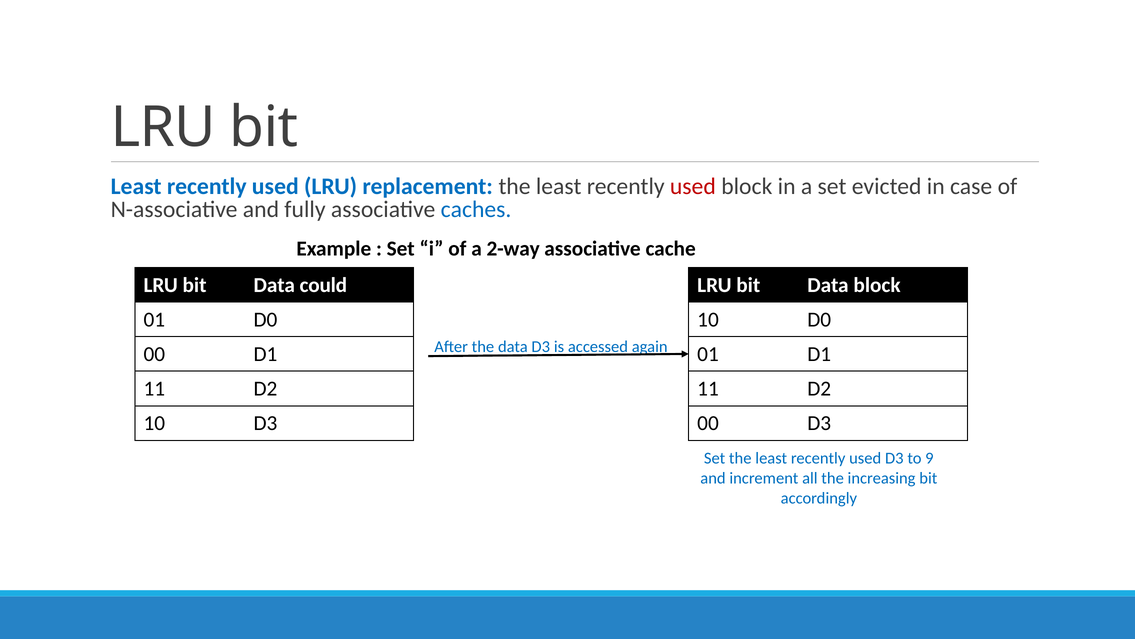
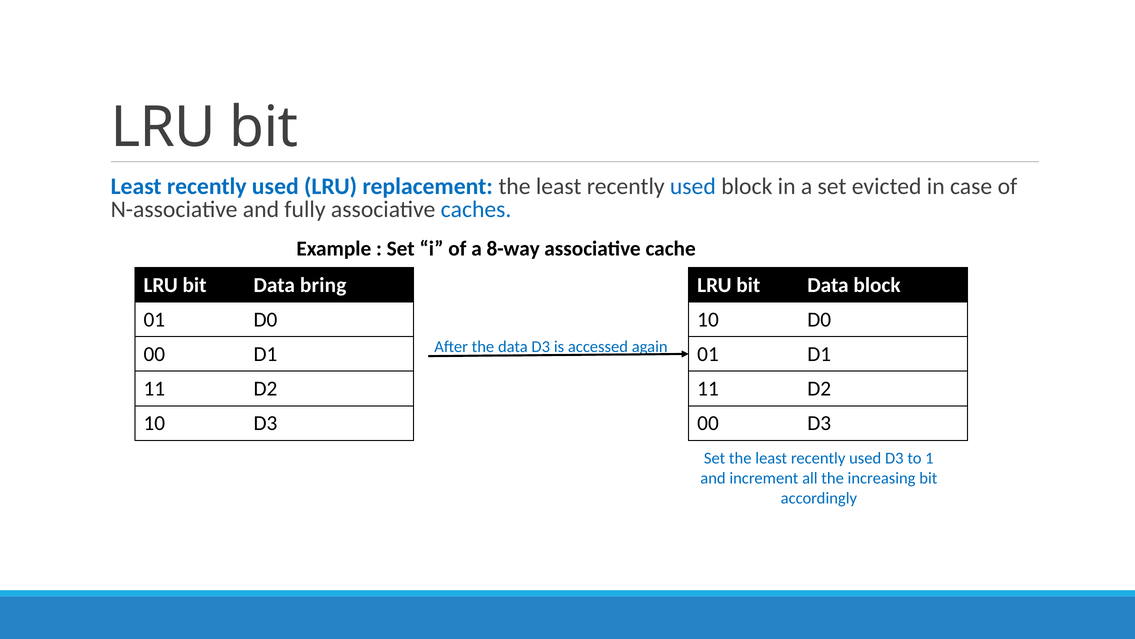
used at (693, 186) colour: red -> blue
2-way: 2-way -> 8-way
could: could -> bring
9: 9 -> 1
